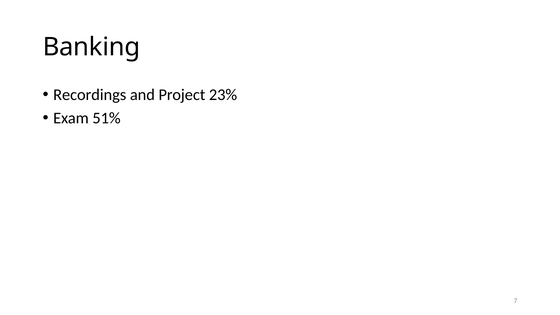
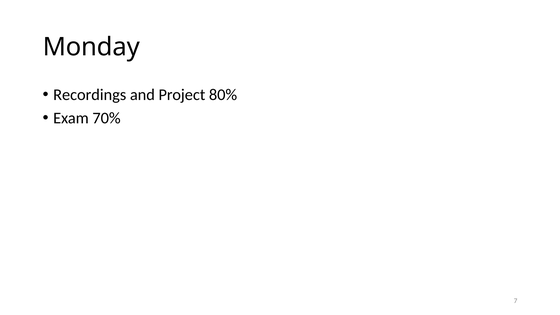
Banking: Banking -> Monday
23%: 23% -> 80%
51%: 51% -> 70%
